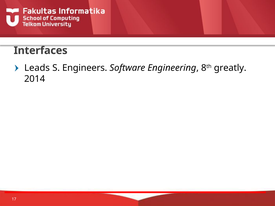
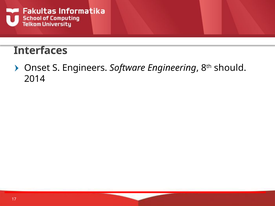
Leads: Leads -> Onset
greatly: greatly -> should
